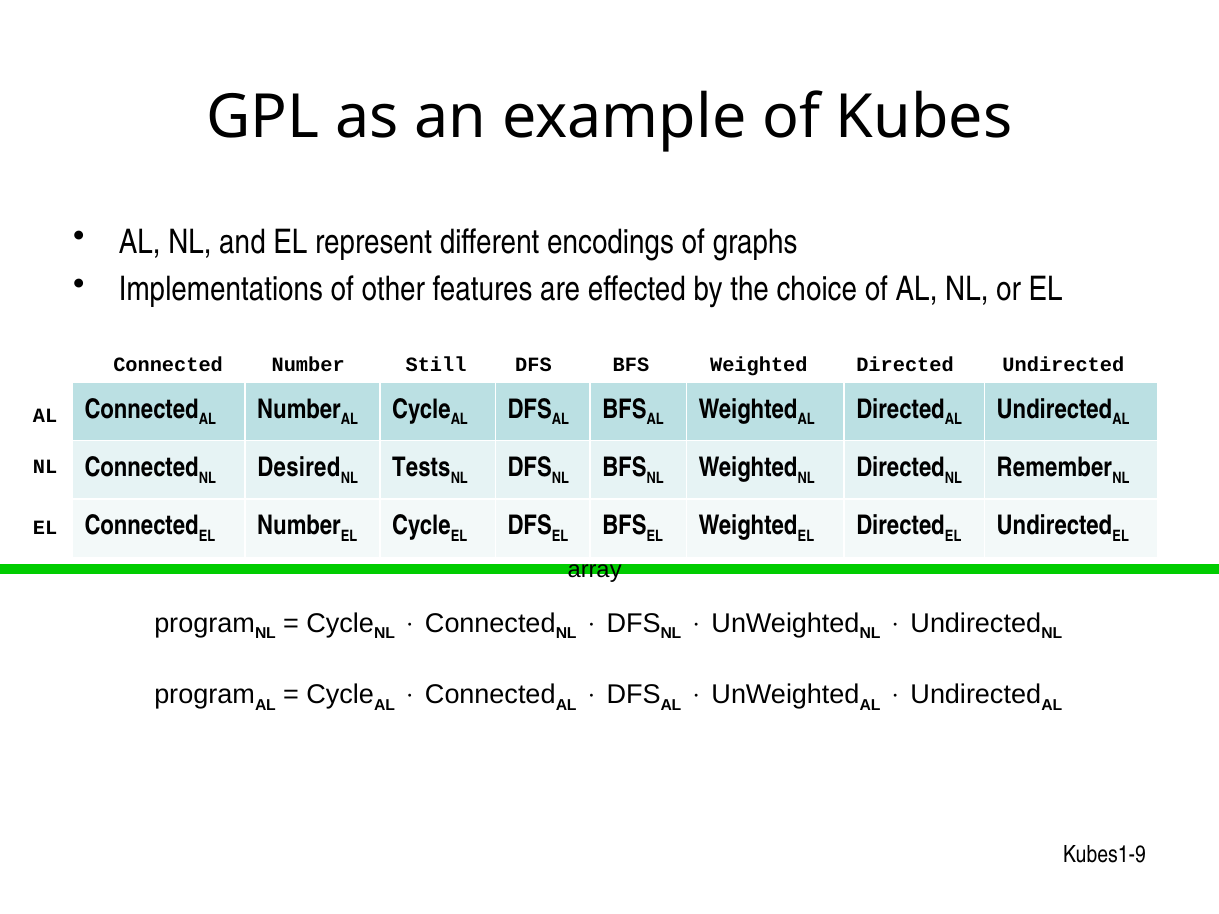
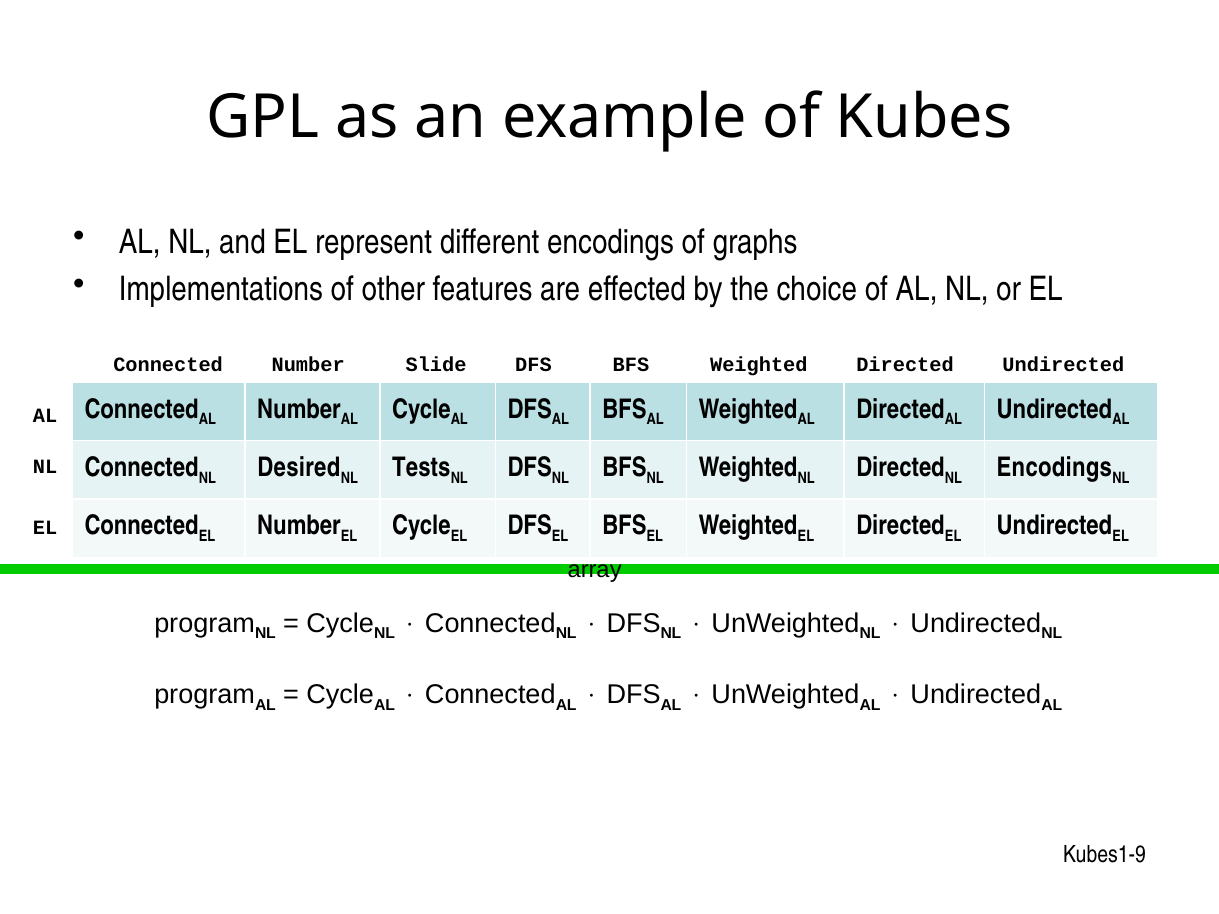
Still: Still -> Slide
NL Remember: Remember -> Encodings
